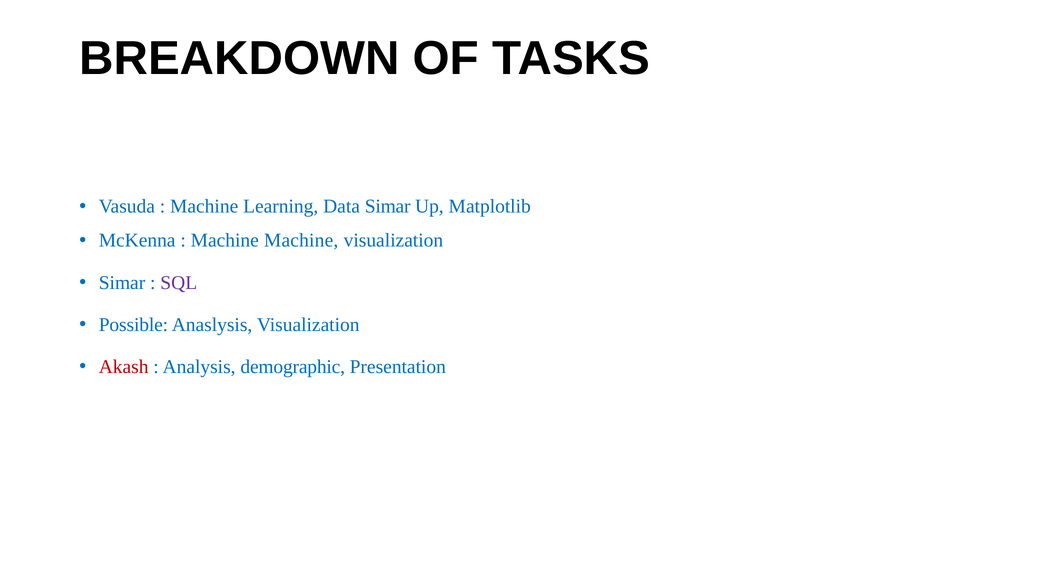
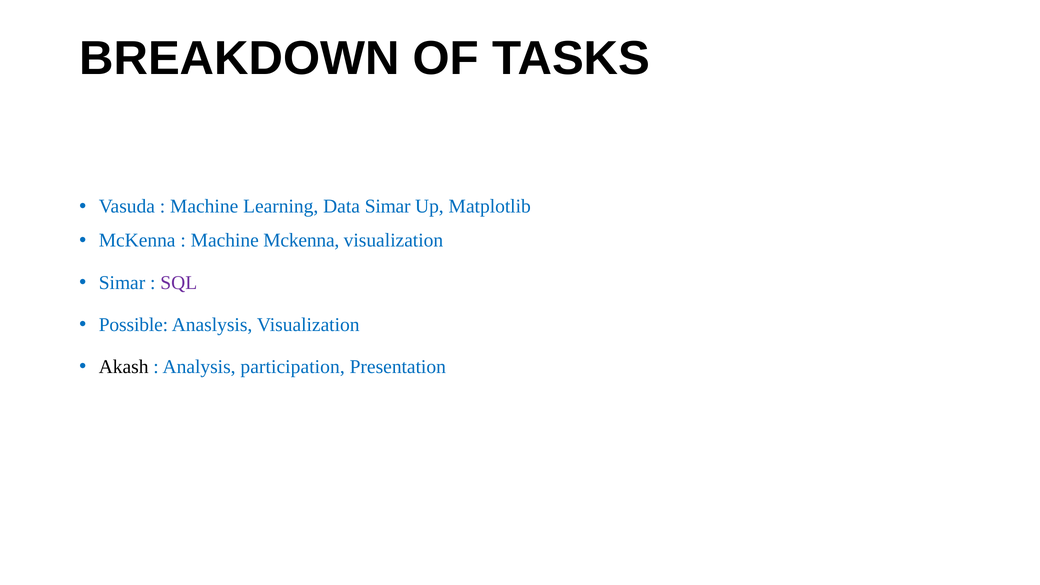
Machine Machine: Machine -> Mckenna
Akash colour: red -> black
demographic: demographic -> participation
